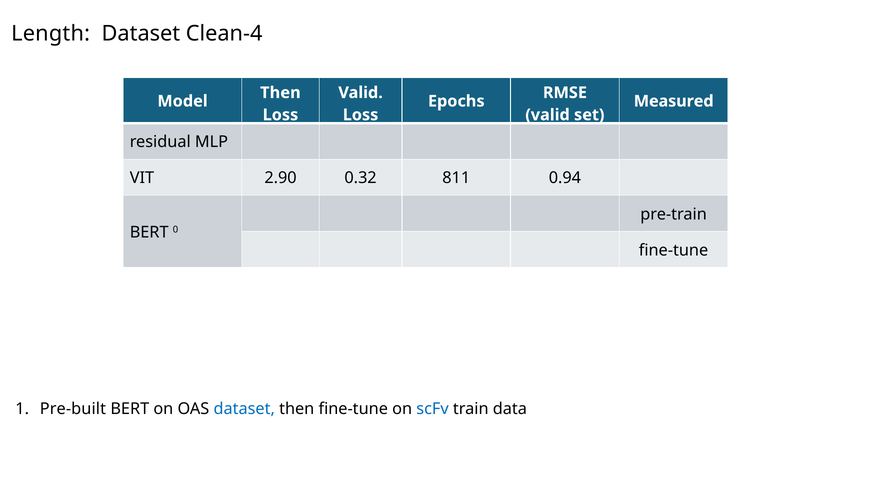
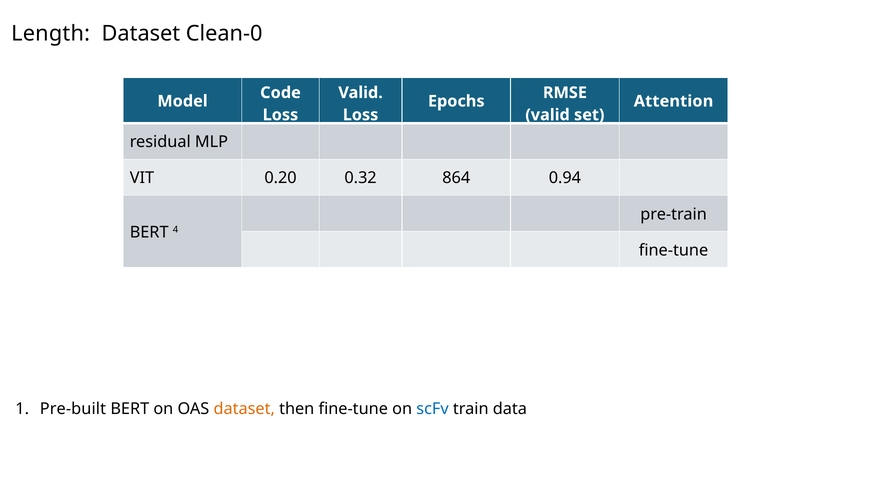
Clean-4: Clean-4 -> Clean-0
Then at (280, 93): Then -> Code
Measured: Measured -> Attention
2.90: 2.90 -> 0.20
811: 811 -> 864
0: 0 -> 4
dataset at (244, 409) colour: blue -> orange
